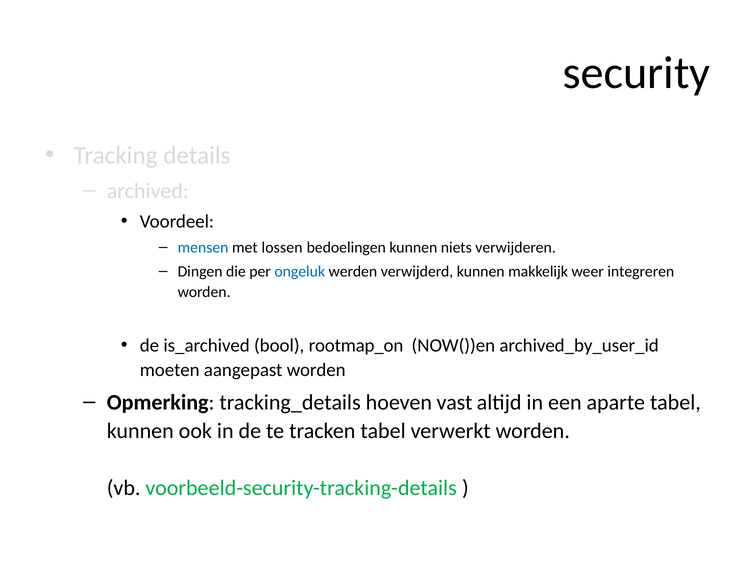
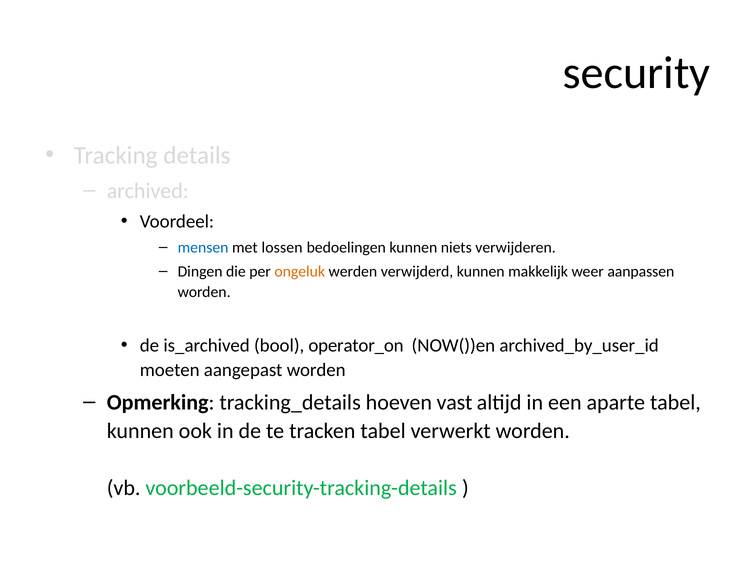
ongeluk colour: blue -> orange
integreren: integreren -> aanpassen
rootmap_on: rootmap_on -> operator_on
